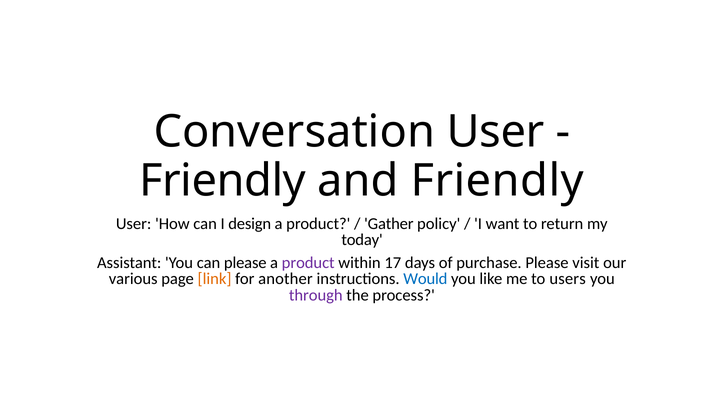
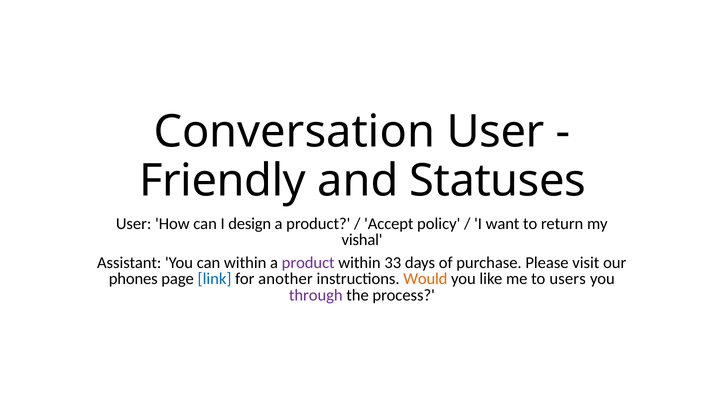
and Friendly: Friendly -> Statuses
Gather: Gather -> Accept
today: today -> vishal
can please: please -> within
17: 17 -> 33
various: various -> phones
link colour: orange -> blue
Would colour: blue -> orange
